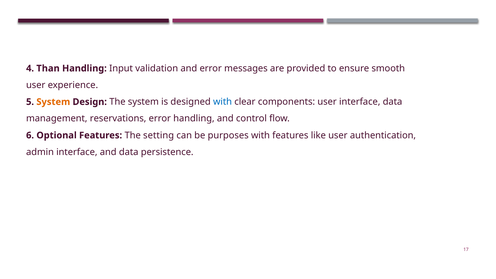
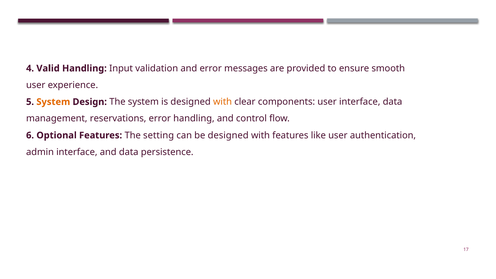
Than: Than -> Valid
with at (223, 102) colour: blue -> orange
be purposes: purposes -> designed
